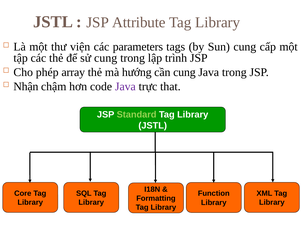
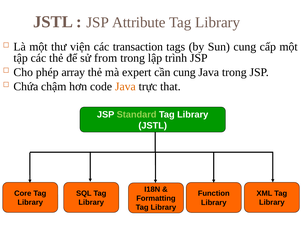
parameters: parameters -> transaction
sử cung: cung -> from
hướng: hướng -> expert
Nhận: Nhận -> Chứa
Java at (125, 86) colour: purple -> orange
